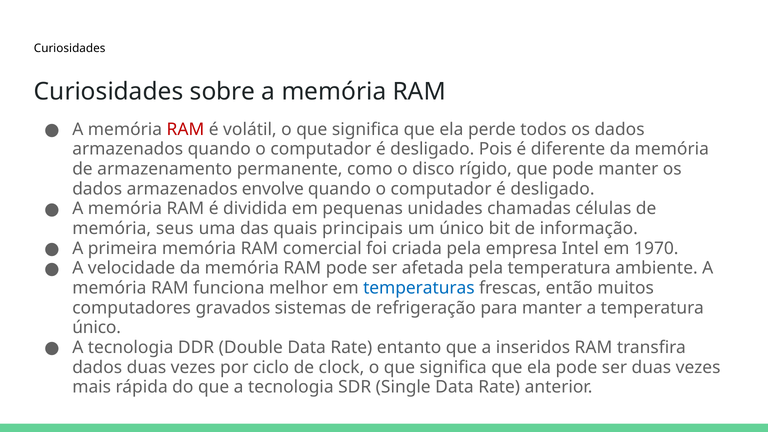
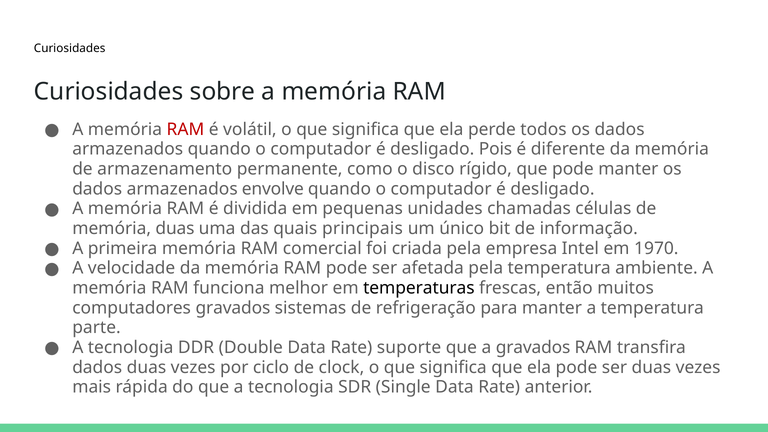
memória seus: seus -> duas
temperaturas colour: blue -> black
único at (97, 328): único -> parte
entanto: entanto -> suporte
a inseridos: inseridos -> gravados
